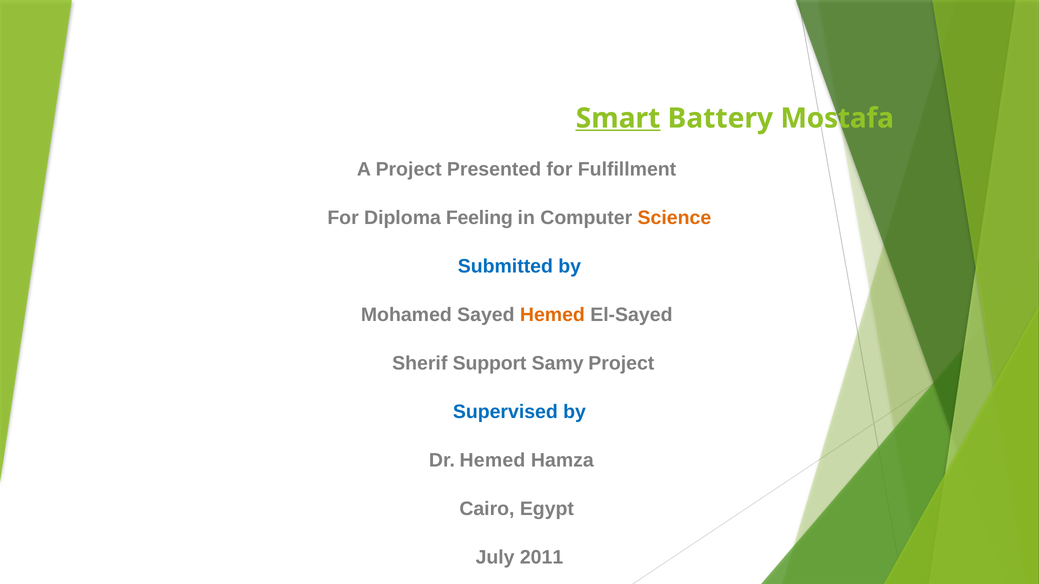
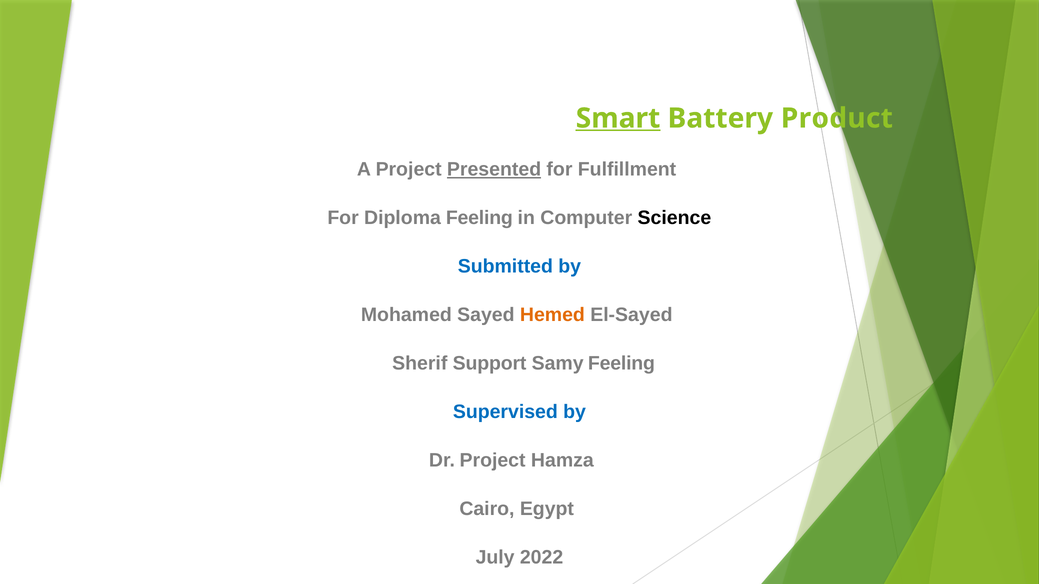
Mostafa: Mostafa -> Product
Presented underline: none -> present
Science colour: orange -> black
Samy Project: Project -> Feeling
Dr Hemed: Hemed -> Project
2011: 2011 -> 2022
